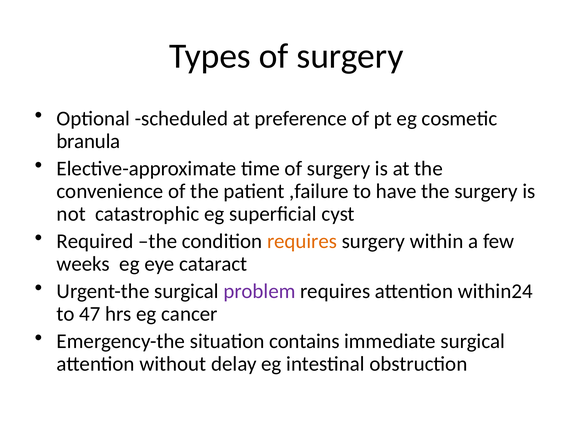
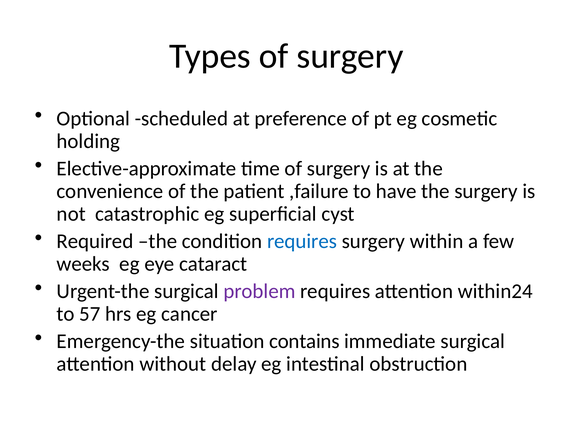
branula: branula -> holding
requires at (302, 241) colour: orange -> blue
47: 47 -> 57
